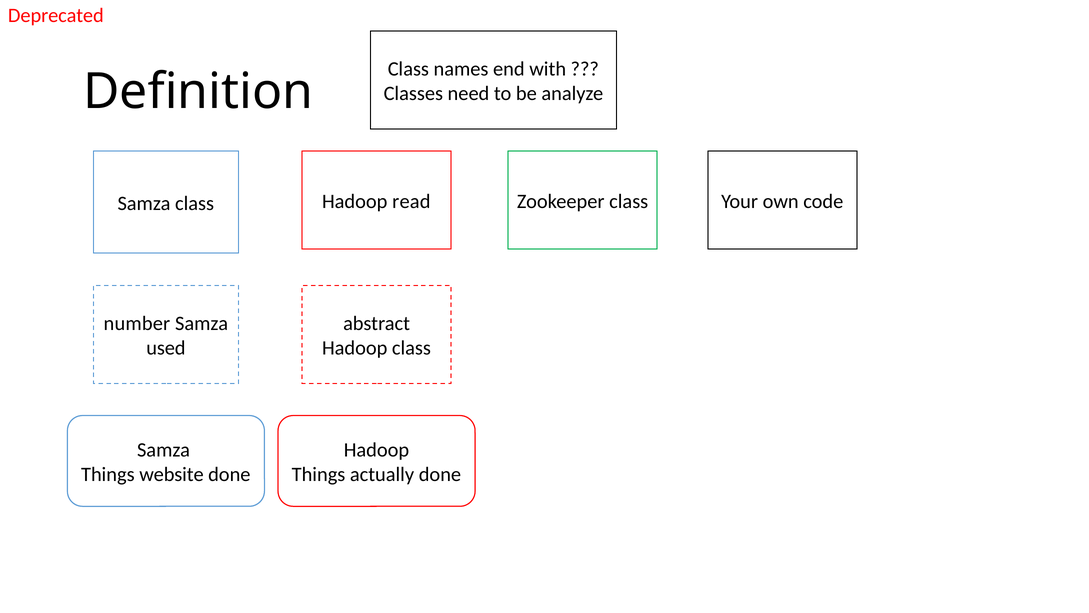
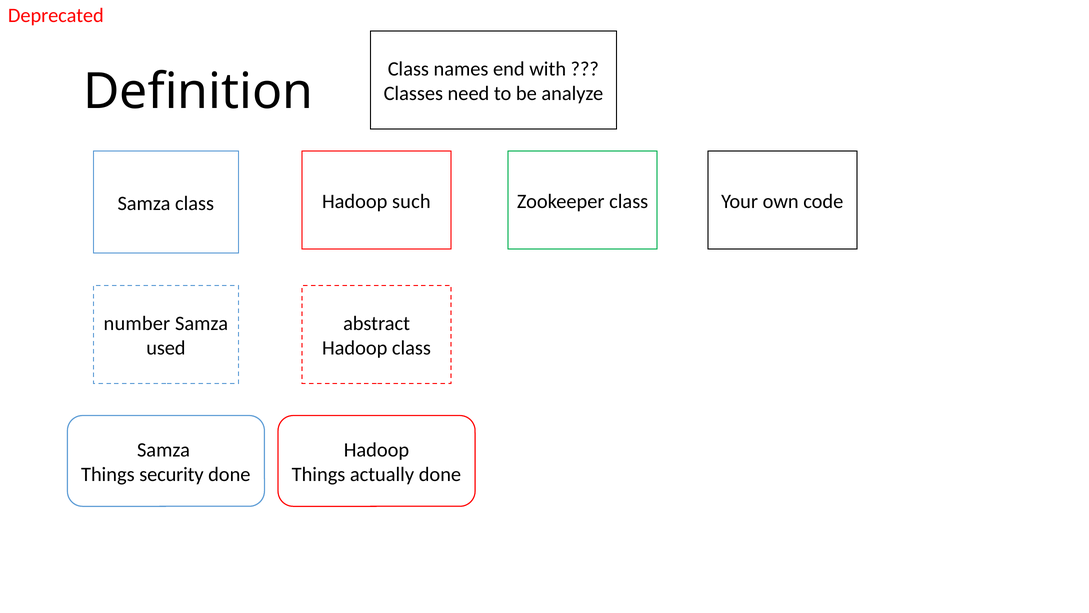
read: read -> such
website: website -> security
